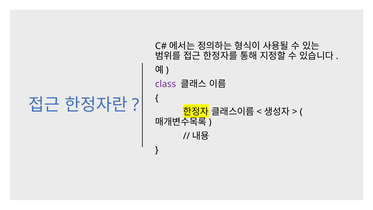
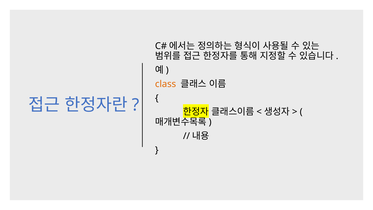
class colour: purple -> orange
